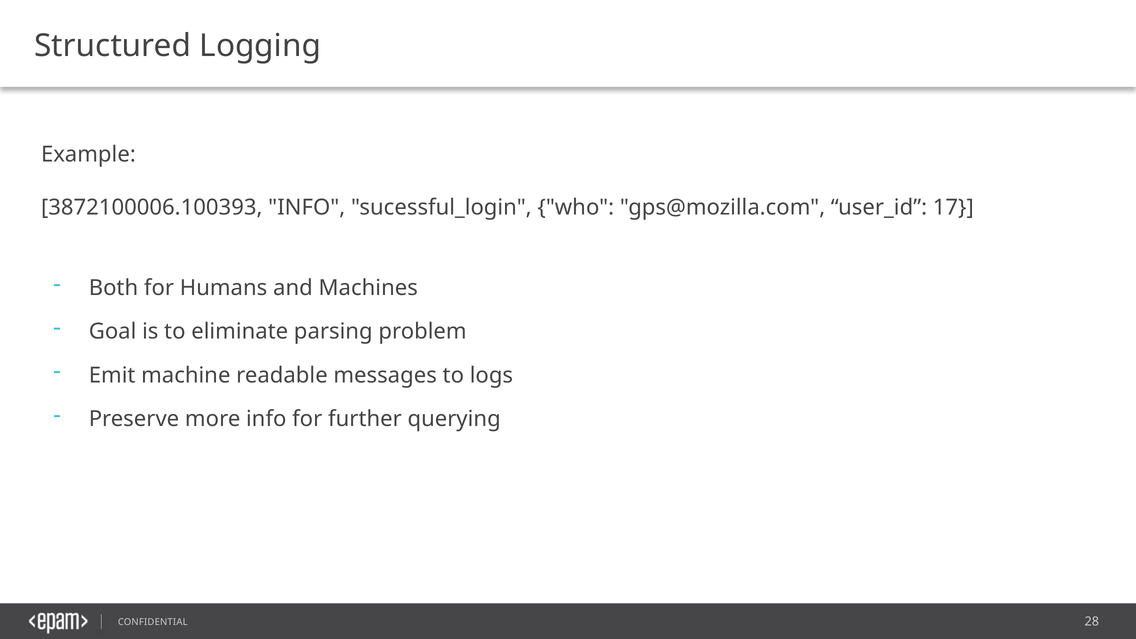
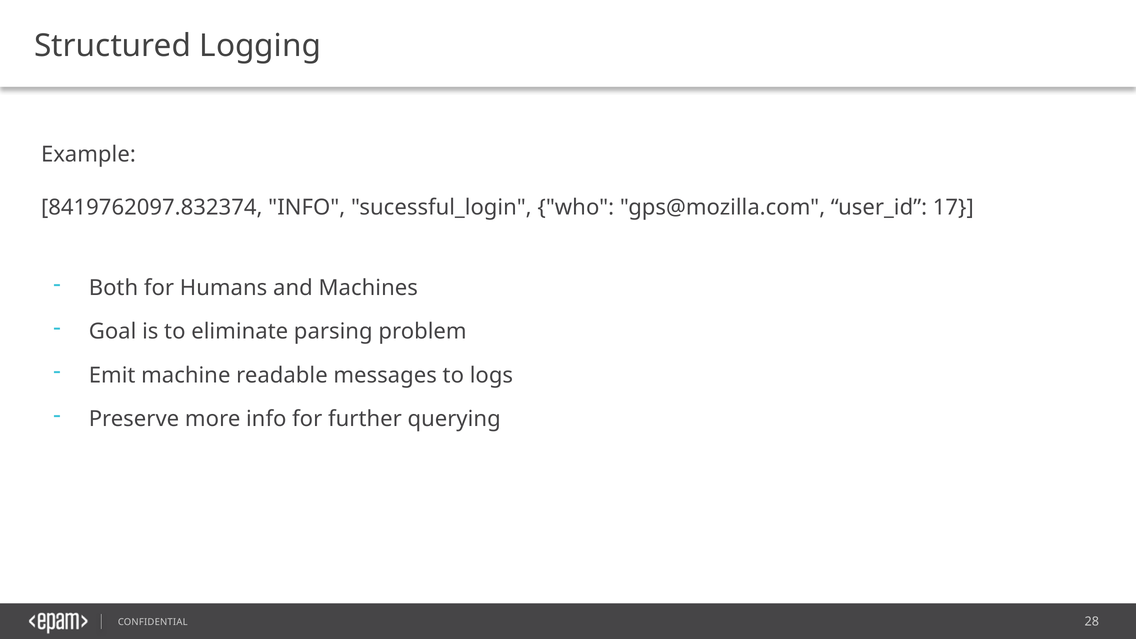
3872100006.100393: 3872100006.100393 -> 8419762097.832374
